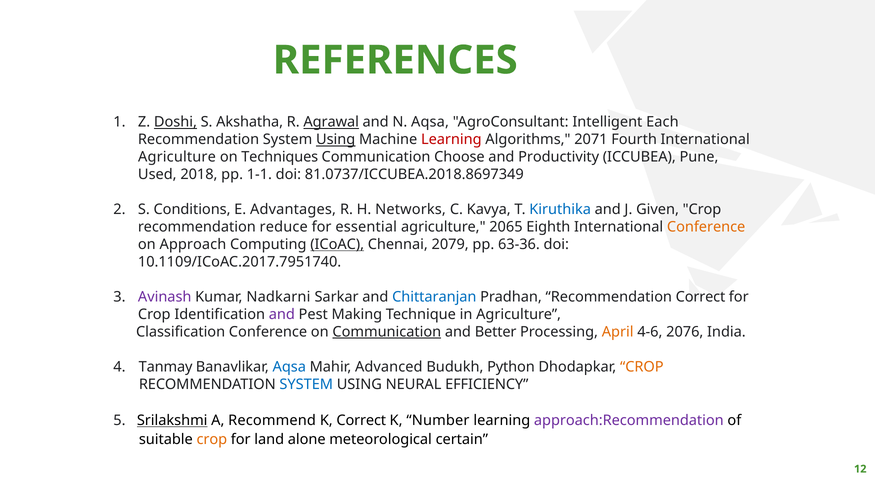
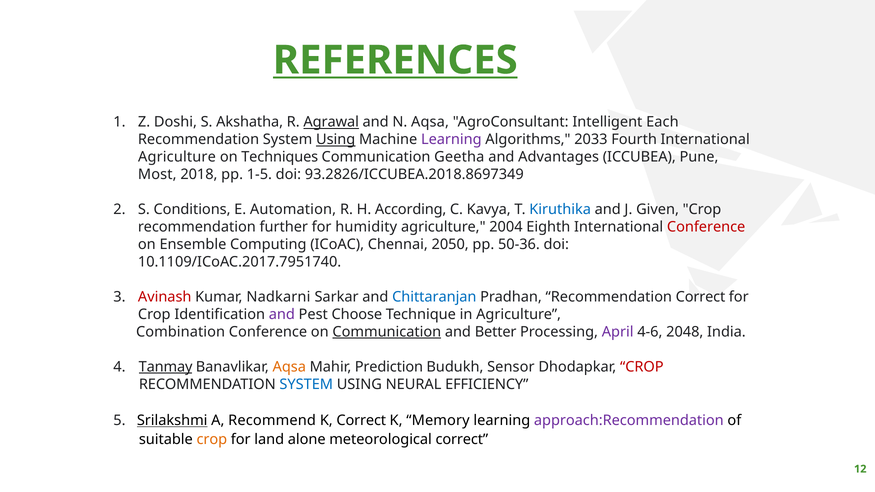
REFERENCES underline: none -> present
Doshi underline: present -> none
Learning at (451, 140) colour: red -> purple
2071: 2071 -> 2033
Choose: Choose -> Geetha
Productivity: Productivity -> Advantages
Used: Used -> Most
1-1: 1-1 -> 1-5
81.0737/ICCUBEA.2018.8697349: 81.0737/ICCUBEA.2018.8697349 -> 93.2826/ICCUBEA.2018.8697349
Advantages: Advantages -> Automation
Networks: Networks -> According
reduce: reduce -> further
essential: essential -> humidity
2065: 2065 -> 2004
Conference at (706, 227) colour: orange -> red
Approach: Approach -> Ensemble
ICoAC underline: present -> none
2079: 2079 -> 2050
63-36: 63-36 -> 50-36
Avinash colour: purple -> red
Making: Making -> Choose
Classification: Classification -> Combination
April colour: orange -> purple
2076: 2076 -> 2048
Tanmay underline: none -> present
Aqsa at (289, 367) colour: blue -> orange
Advanced: Advanced -> Prediction
Python: Python -> Sensor
CROP at (642, 367) colour: orange -> red
Number: Number -> Memory
meteorological certain: certain -> correct
